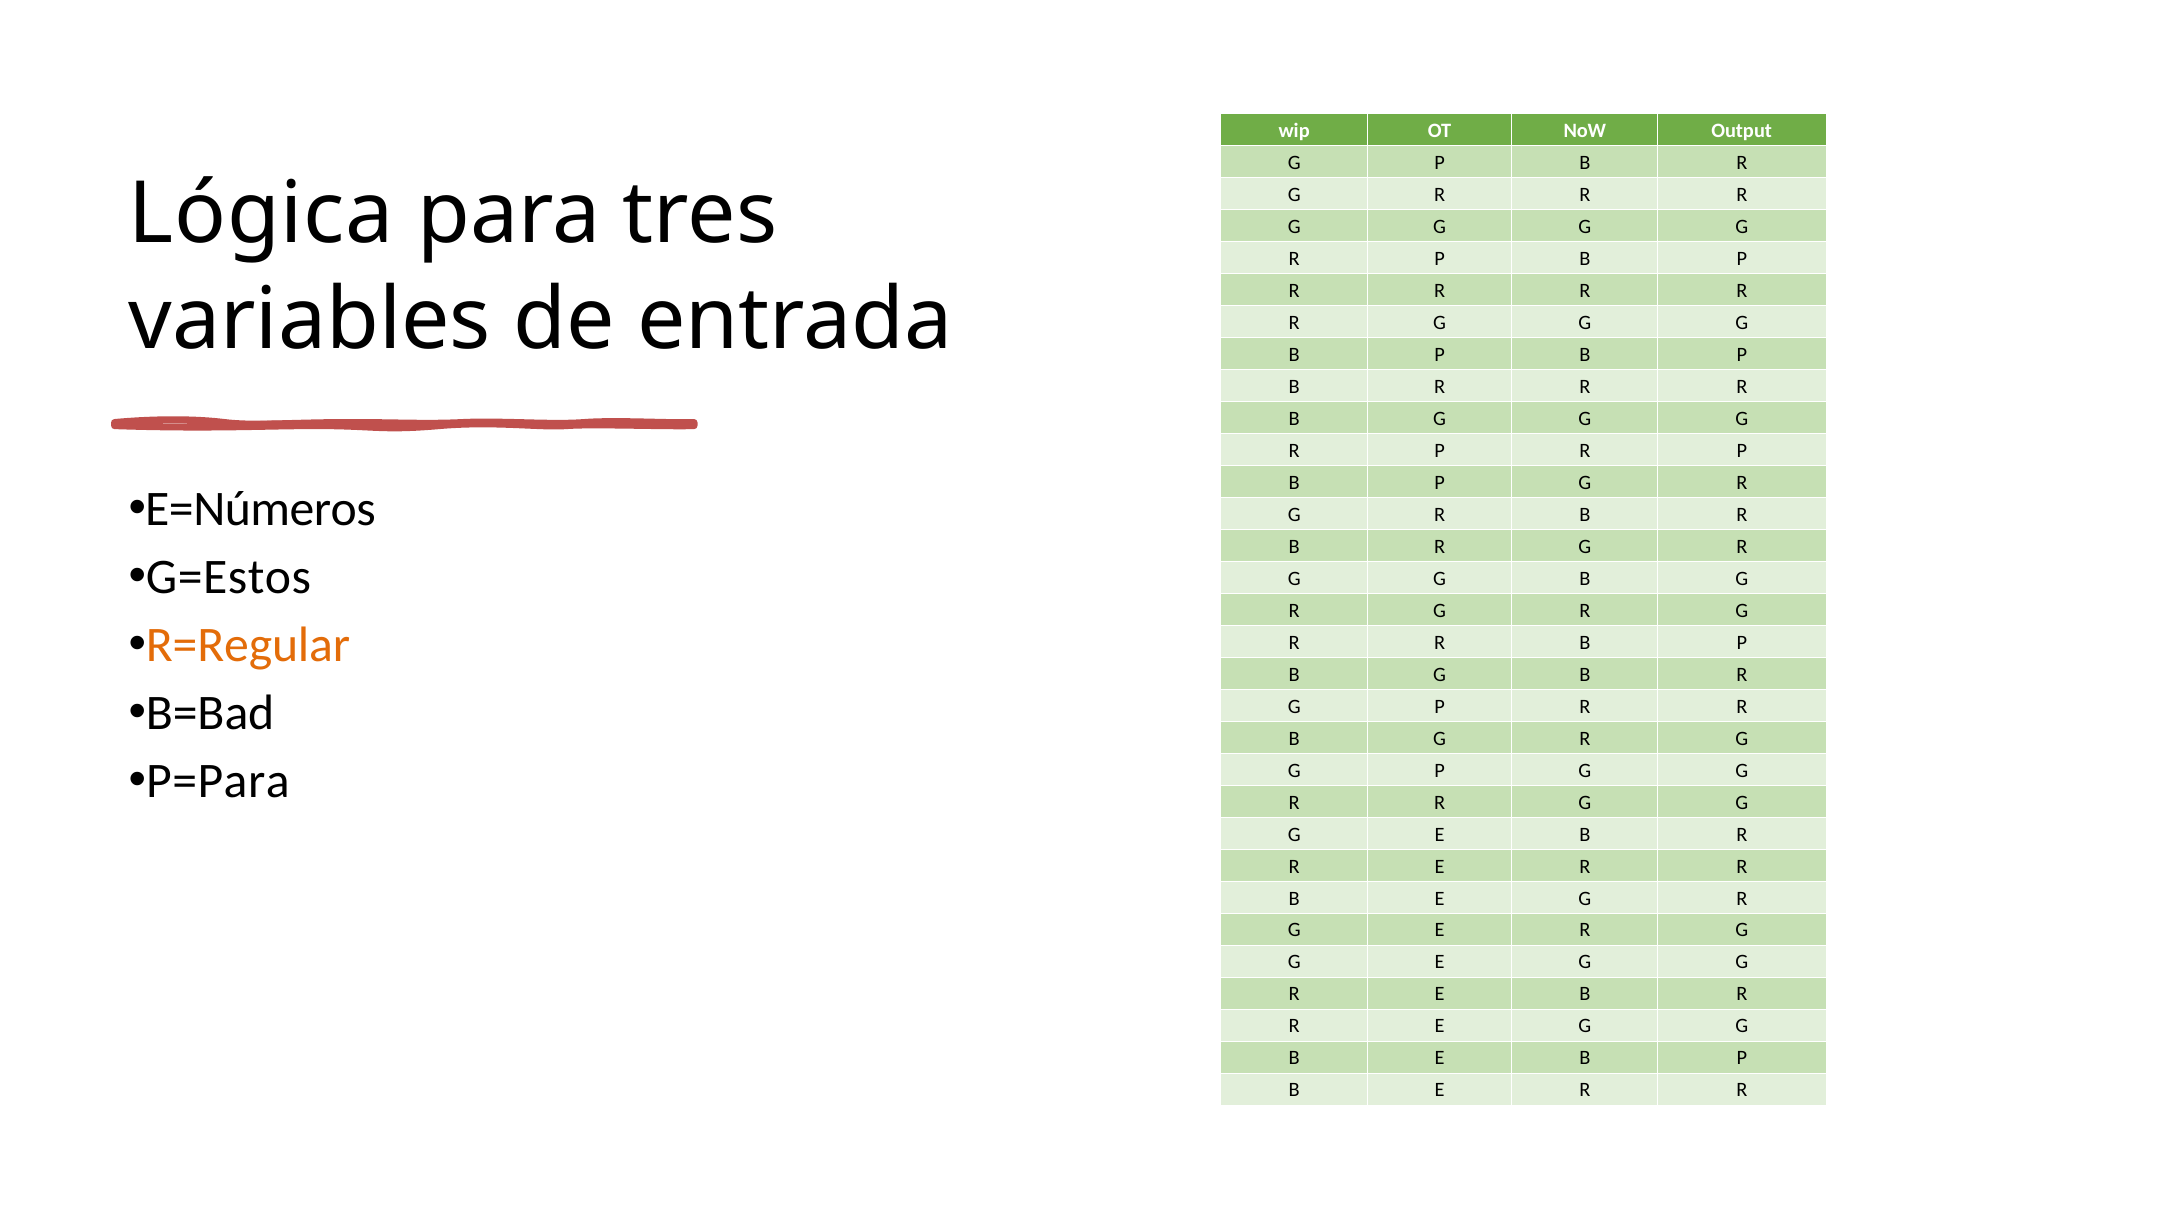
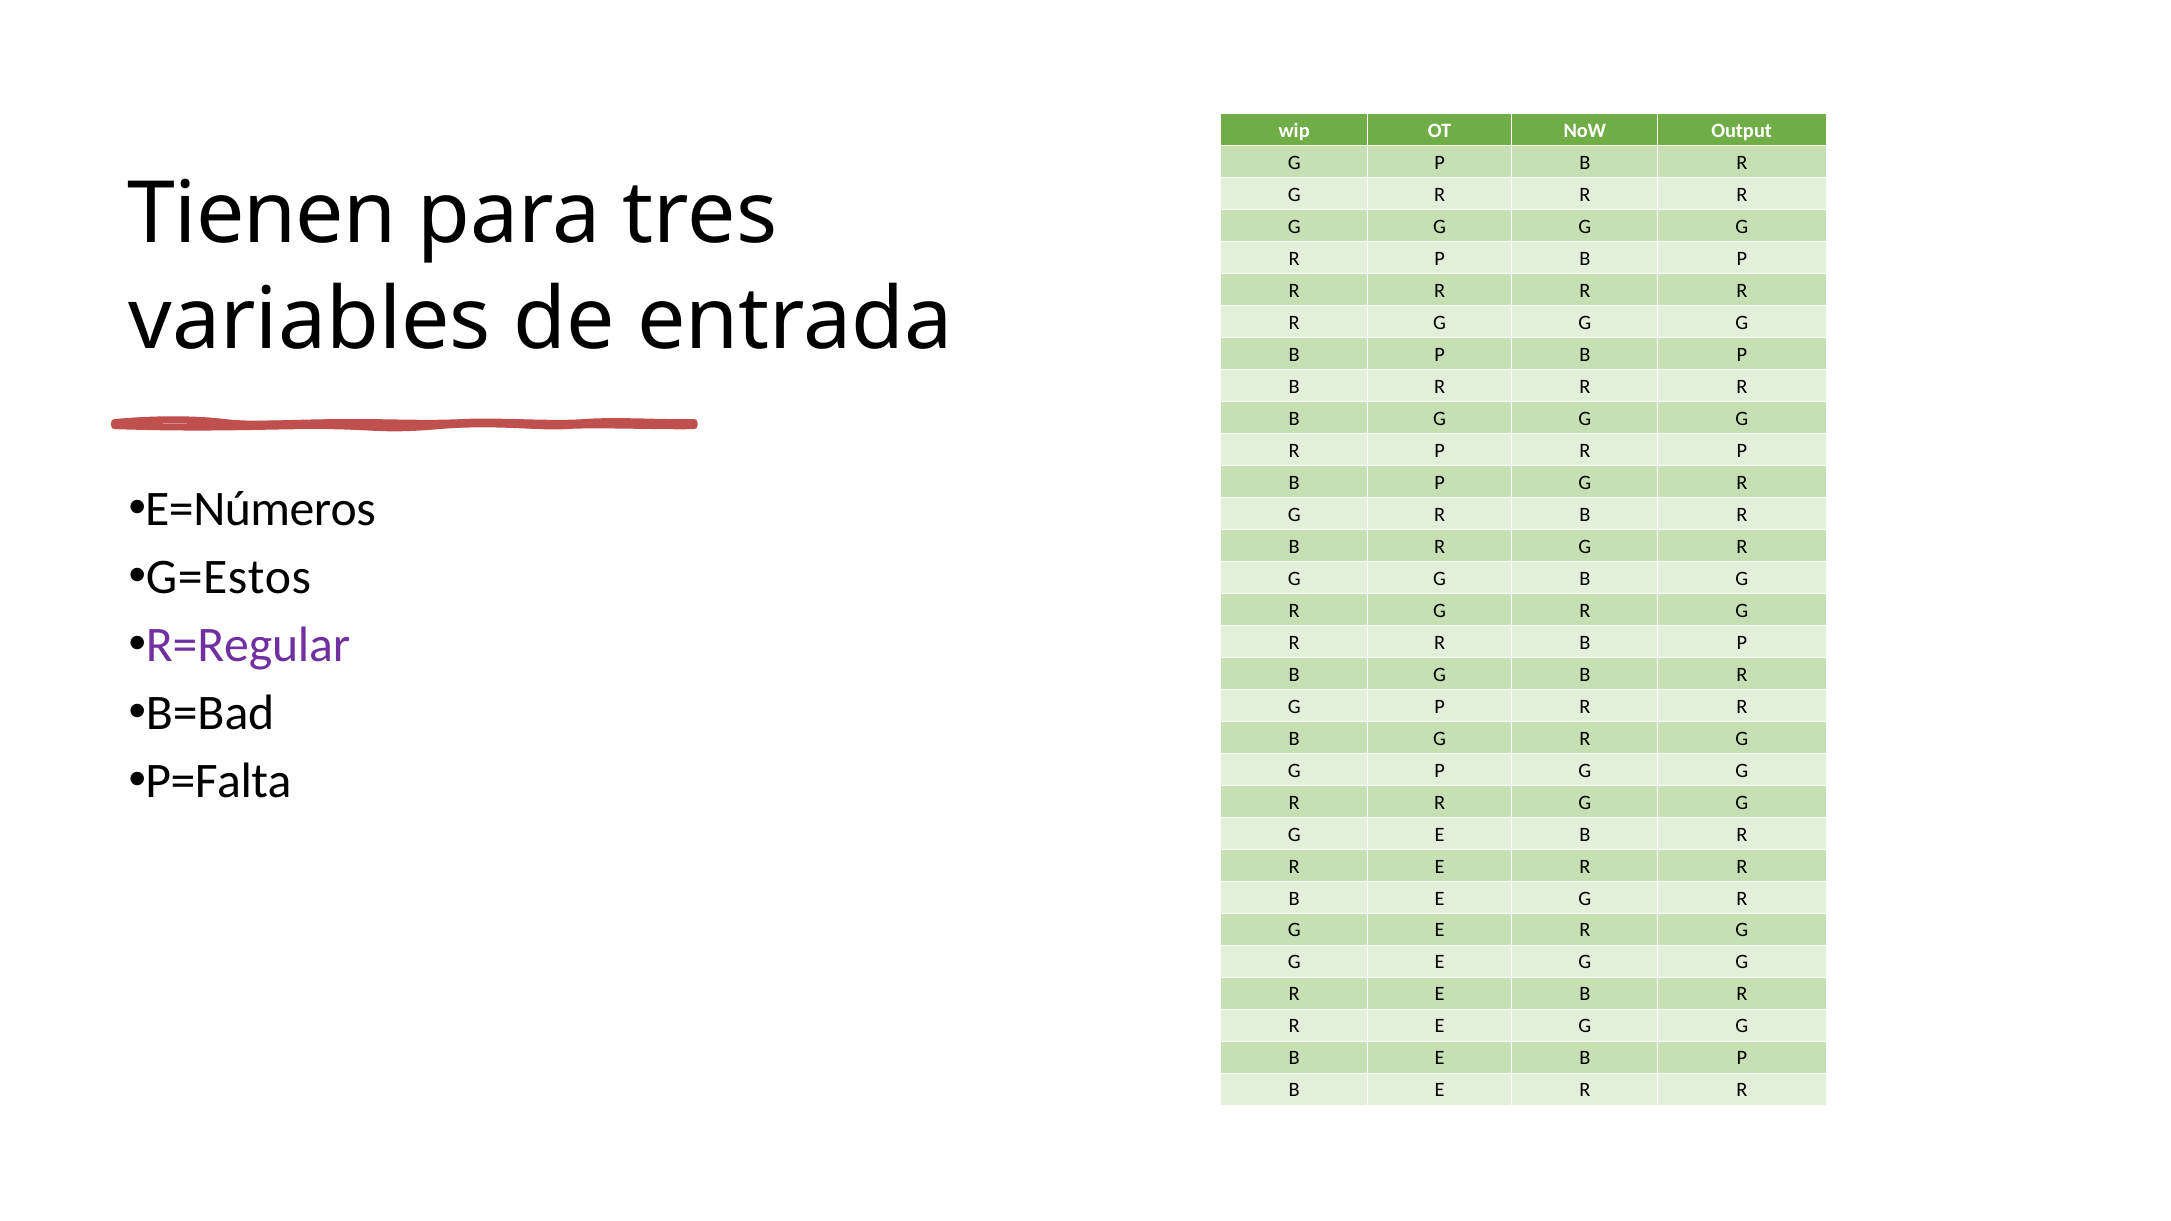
Lógica: Lógica -> Tienen
R=Regular colour: orange -> purple
P=Para: P=Para -> P=Falta
